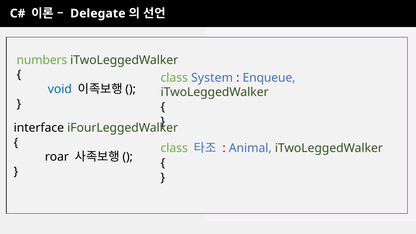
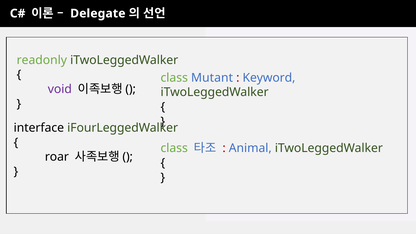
numbers: numbers -> readonly
System: System -> Mutant
Enqueue: Enqueue -> Keyword
void colour: blue -> purple
